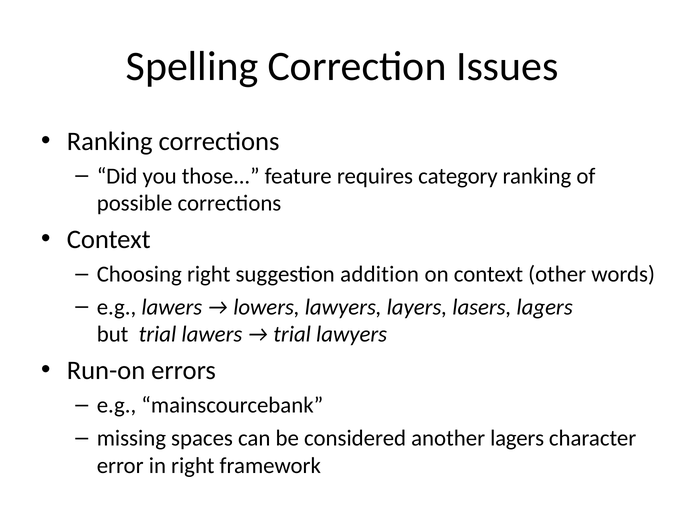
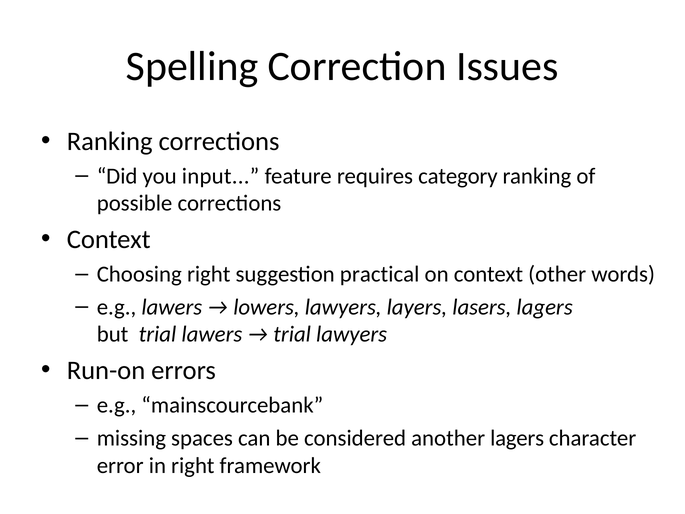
those: those -> input
addition: addition -> practical
